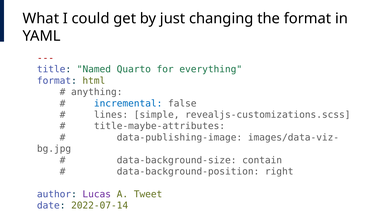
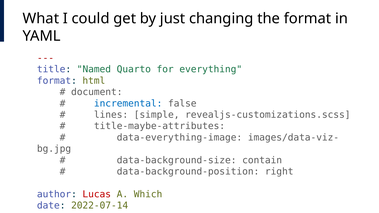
anything: anything -> document
data-publishing-image: data-publishing-image -> data-everything-image
Lucas colour: purple -> red
Tweet: Tweet -> Which
